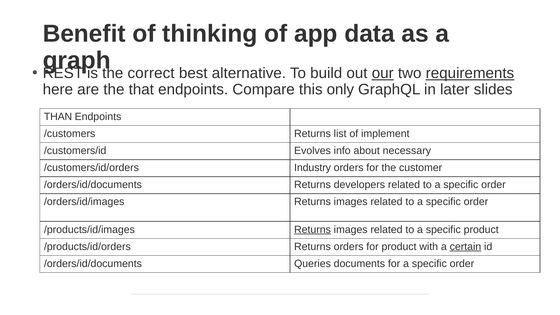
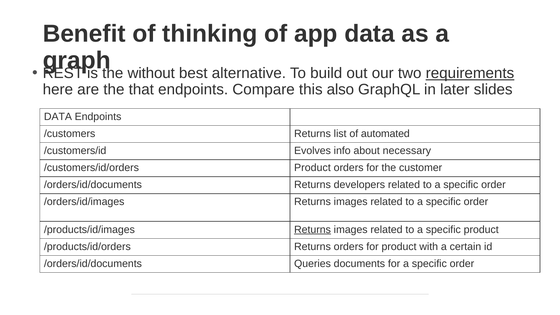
correct: correct -> without
our underline: present -> none
only: only -> also
THAN at (58, 117): THAN -> DATA
implement: implement -> automated
/customers/id/orders Industry: Industry -> Product
certain underline: present -> none
